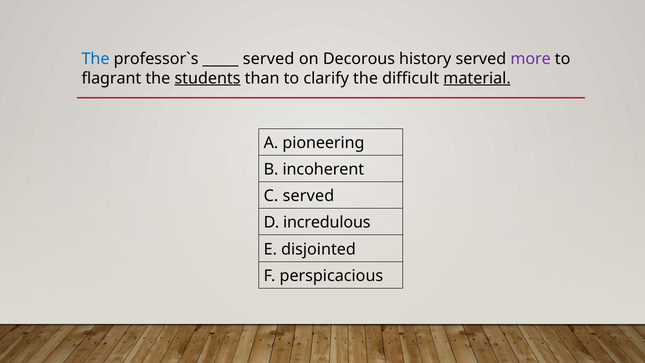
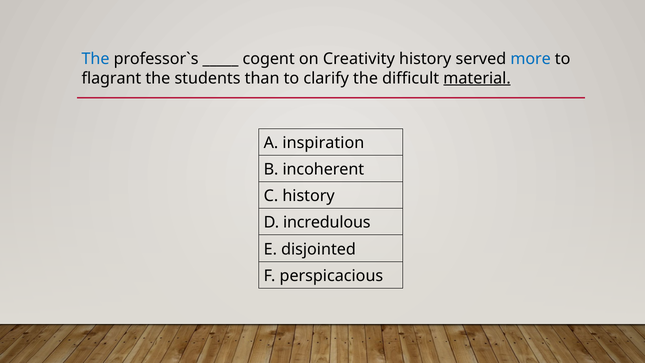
served at (269, 59): served -> cogent
Decorous: Decorous -> Creativity
more colour: purple -> blue
students underline: present -> none
pioneering: pioneering -> inspiration
C served: served -> history
